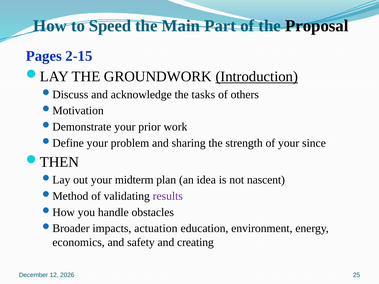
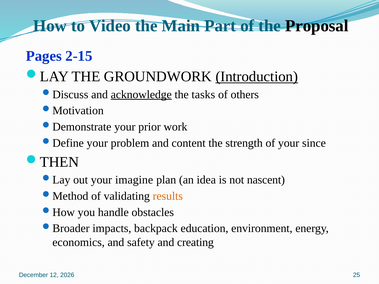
Speed: Speed -> Video
acknowledge underline: none -> present
sharing: sharing -> content
midterm: midterm -> imagine
results colour: purple -> orange
actuation: actuation -> backpack
